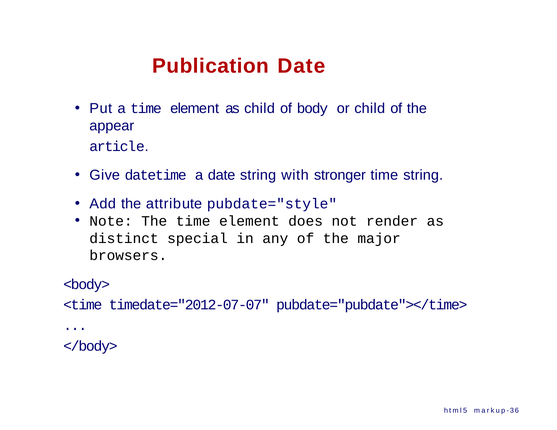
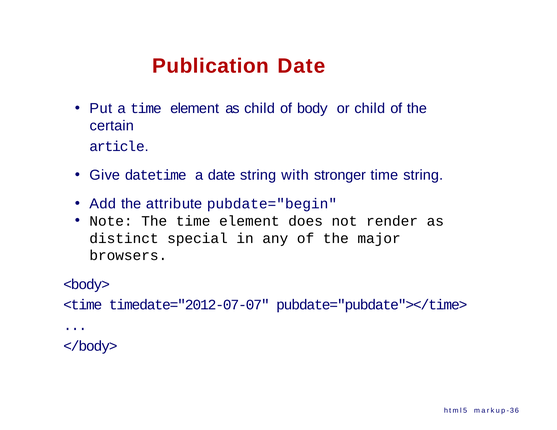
appear: appear -> certain
pubdate="style: pubdate="style -> pubdate="begin
